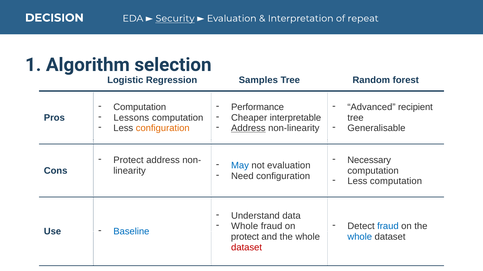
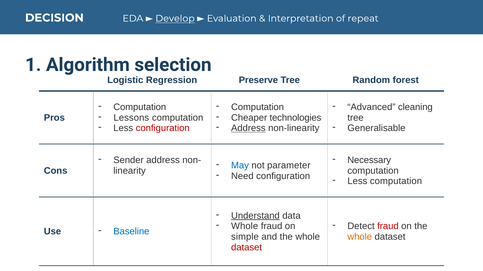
Security: Security -> Develop
Samples: Samples -> Preserve
Performance at (258, 107): Performance -> Computation
recipient: recipient -> cleaning
interpretable: interpretable -> technologies
configuration at (163, 129) colour: orange -> red
Protect at (128, 161): Protect -> Sender
not evaluation: evaluation -> parameter
Understand underline: none -> present
fraud at (388, 227) colour: blue -> red
protect at (245, 237): protect -> simple
whole at (360, 237) colour: blue -> orange
